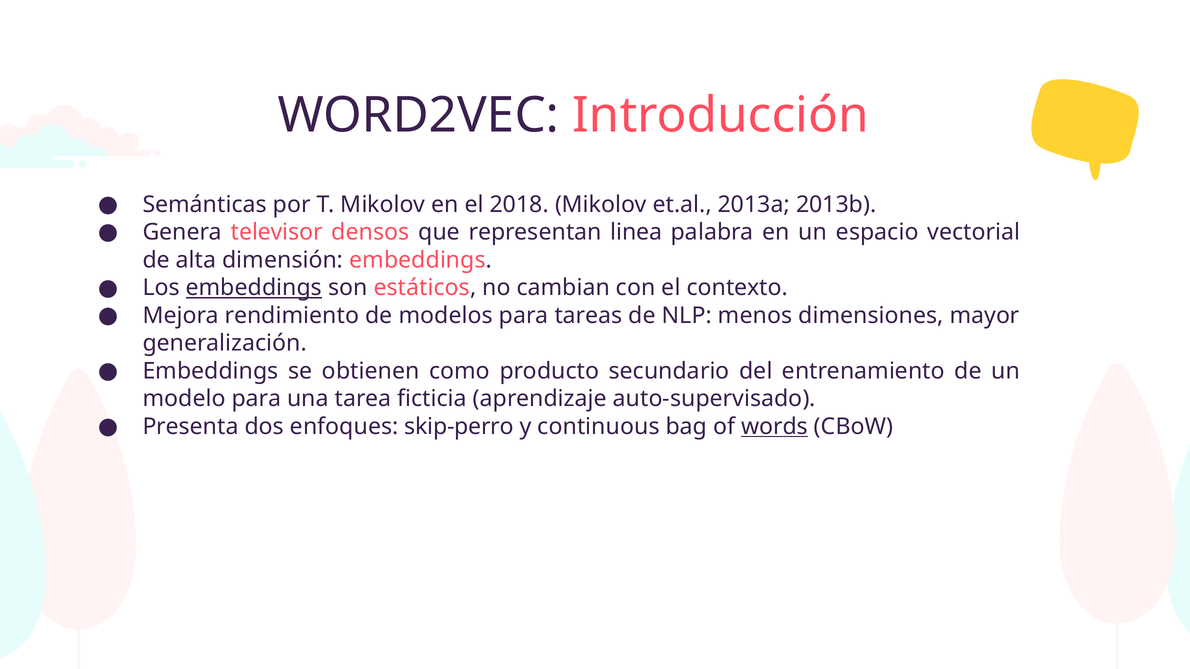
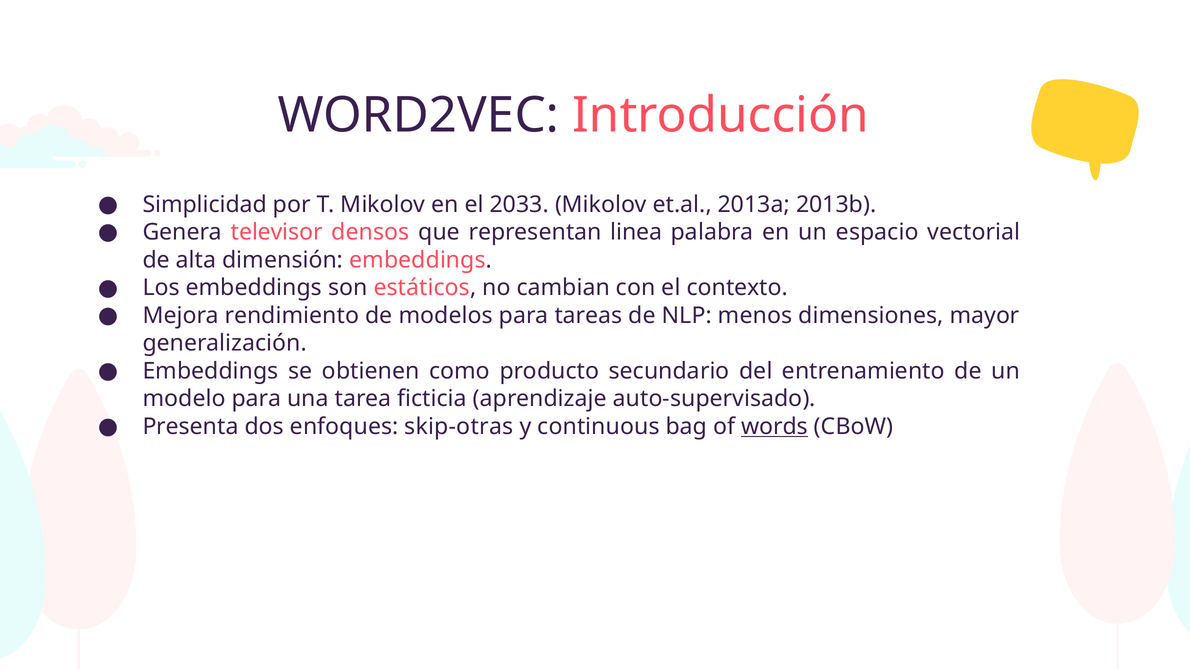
Semánticas: Semánticas -> Simplicidad
2018: 2018 -> 2033
embeddings at (254, 288) underline: present -> none
skip-perro: skip-perro -> skip-otras
